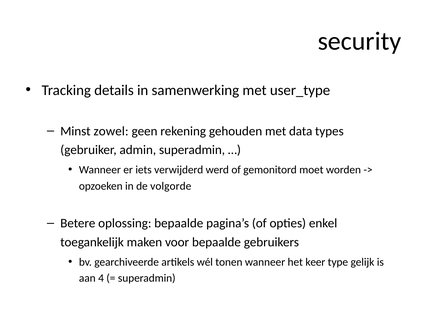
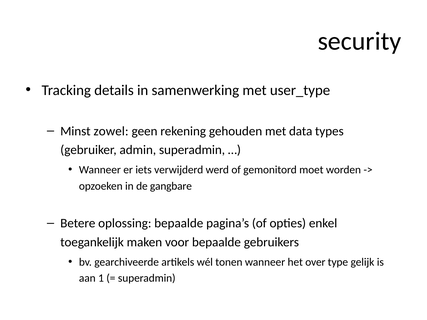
volgorde: volgorde -> gangbare
keer: keer -> over
4: 4 -> 1
